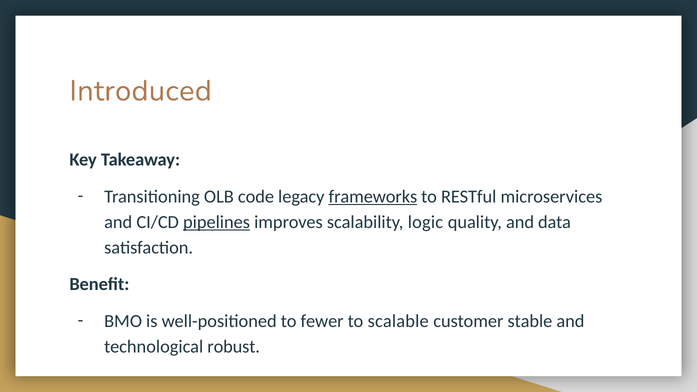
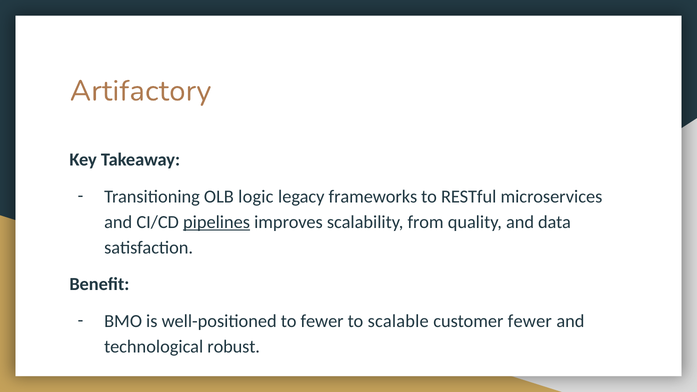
Introduced: Introduced -> Artifactory
code: code -> logic
frameworks underline: present -> none
logic: logic -> from
customer stable: stable -> fewer
